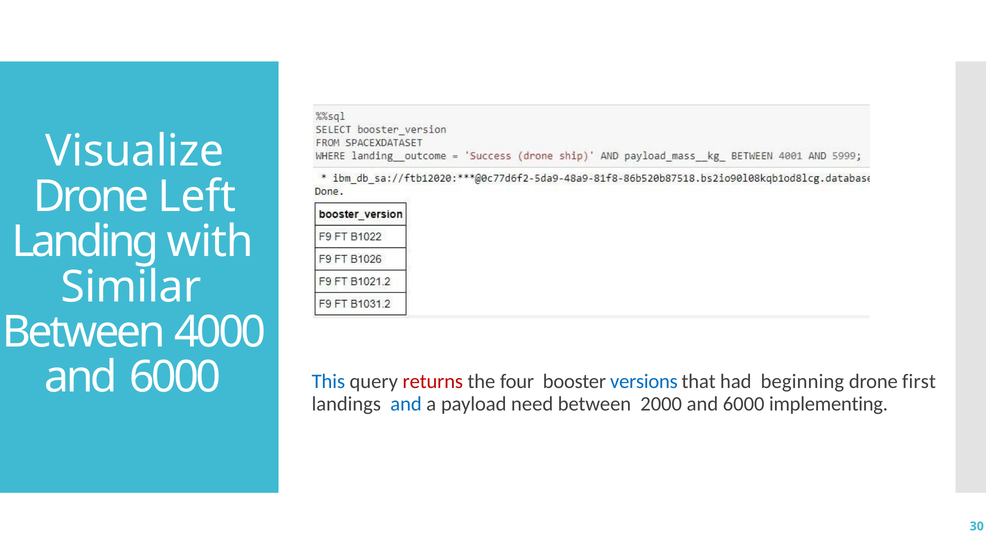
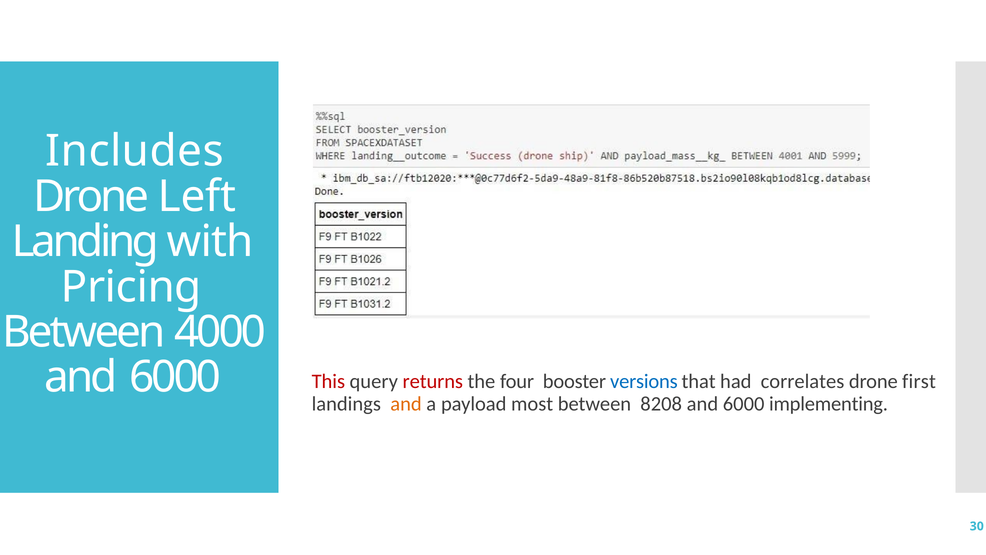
Visualize: Visualize -> Includes
Similar: Similar -> Pricing
This colour: blue -> red
beginning: beginning -> correlates
and at (406, 404) colour: blue -> orange
need: need -> most
2000: 2000 -> 8208
